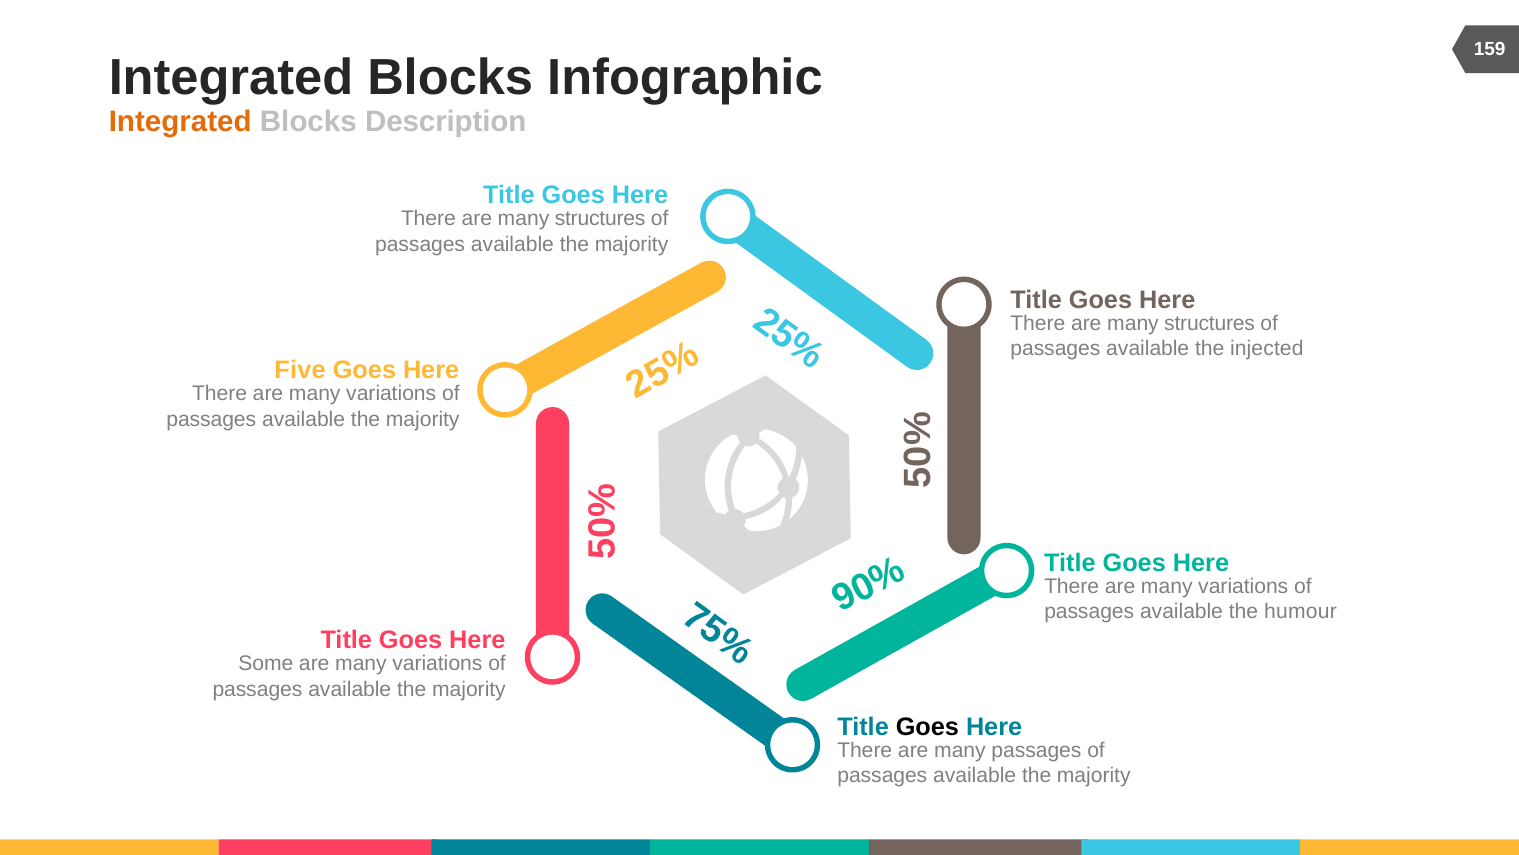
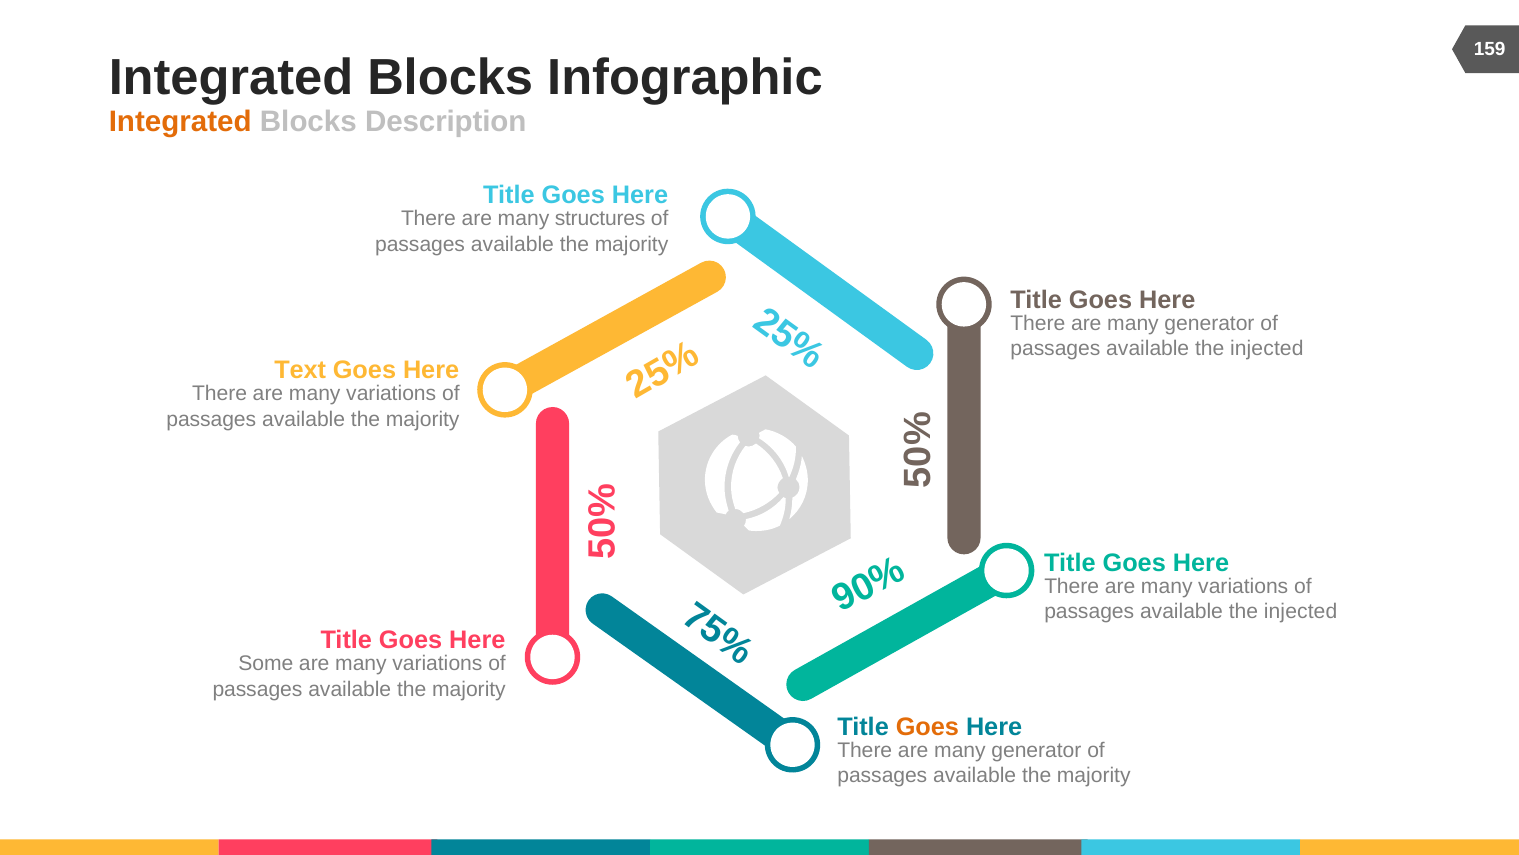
structures at (1210, 323): structures -> generator
Five: Five -> Text
humour at (1301, 612): humour -> injected
Goes at (927, 727) colour: black -> orange
passages at (1036, 750): passages -> generator
